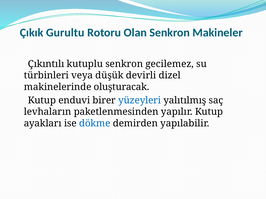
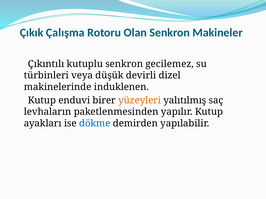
Gurultu: Gurultu -> Çalışma
oluşturacak: oluşturacak -> induklenen
yüzeyleri colour: blue -> orange
